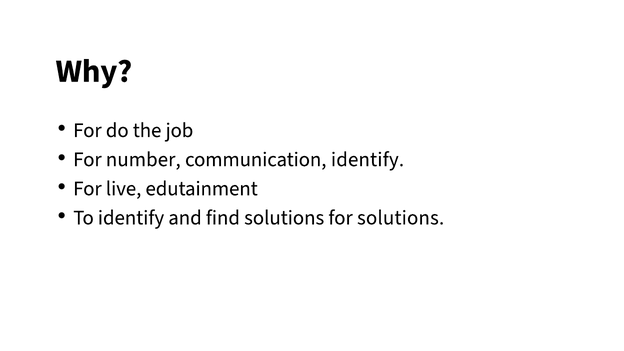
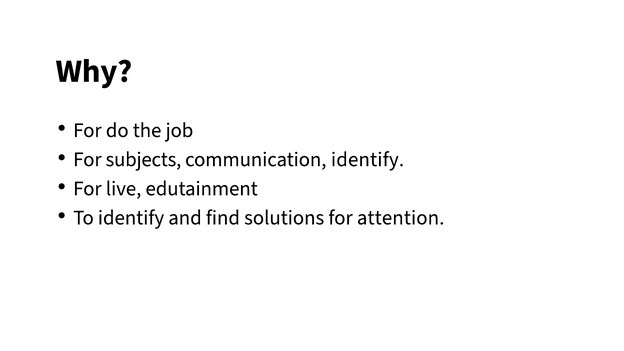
number: number -> subjects
for solutions: solutions -> attention
